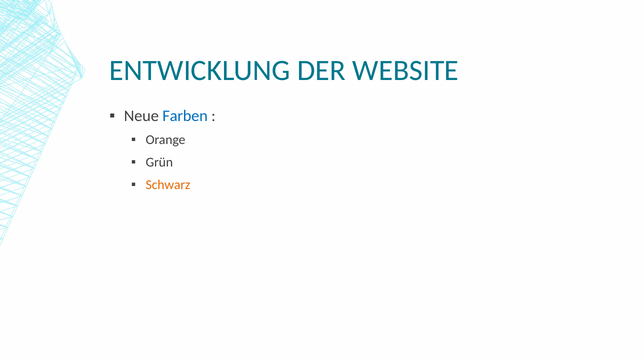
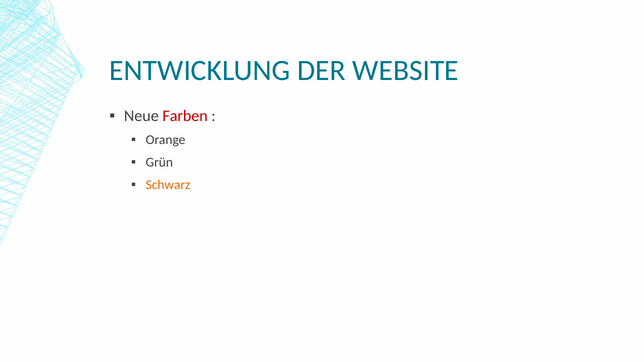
Farben colour: blue -> red
